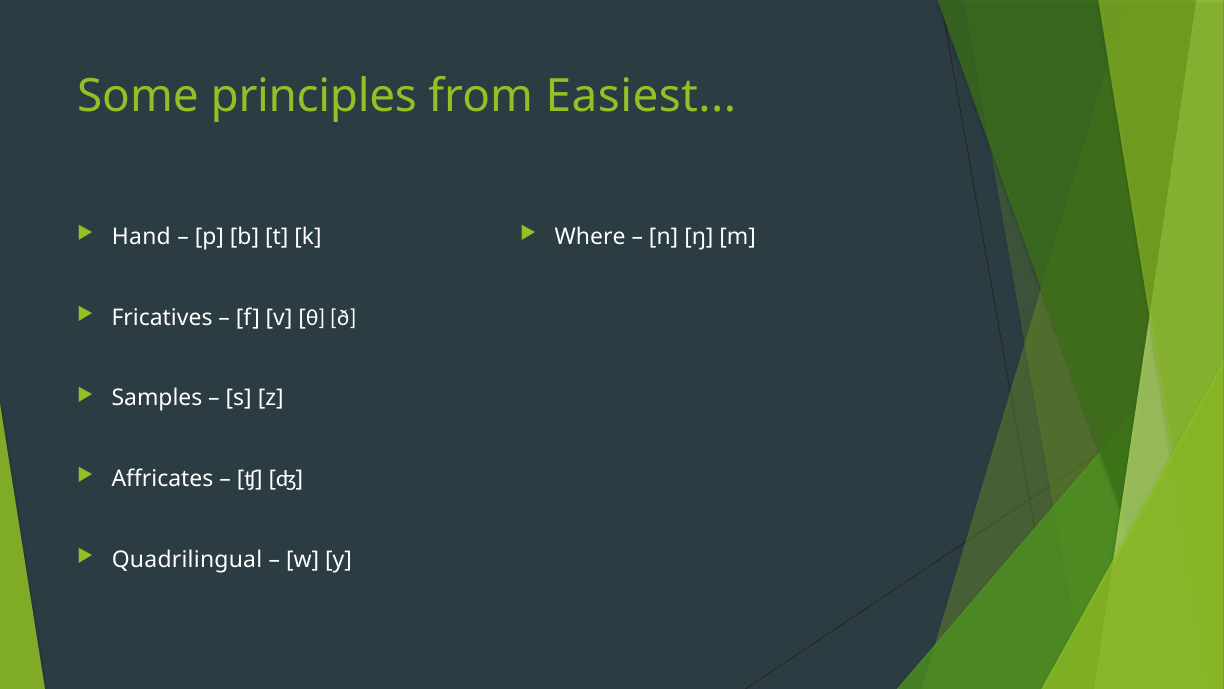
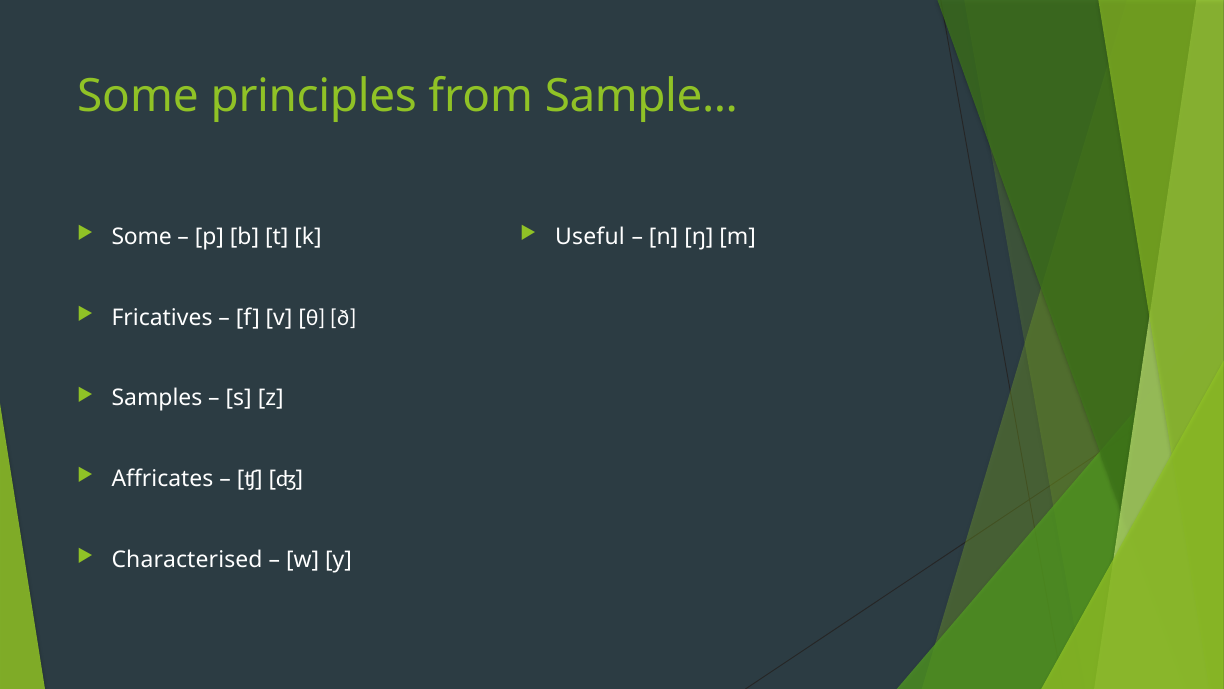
Easiest: Easiest -> Sample
Hand at (141, 237): Hand -> Some
Where: Where -> Useful
Quadrilingual: Quadrilingual -> Characterised
